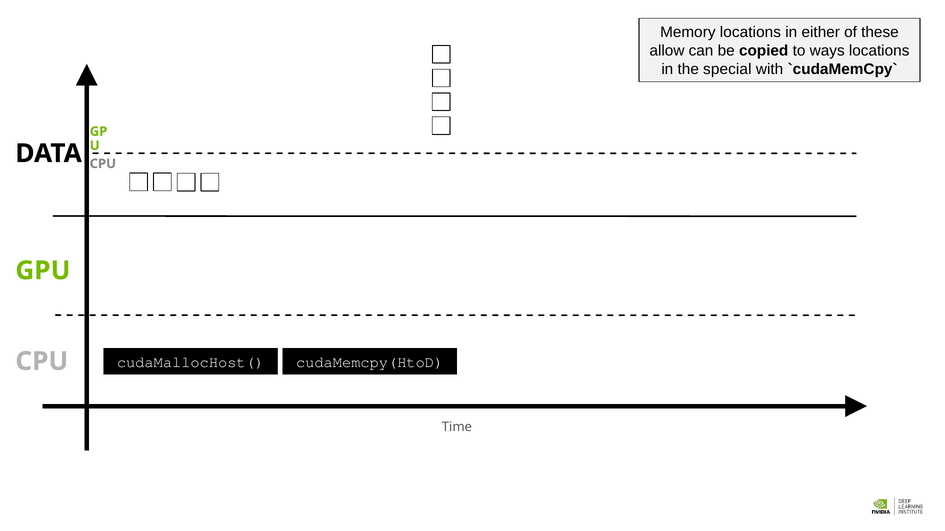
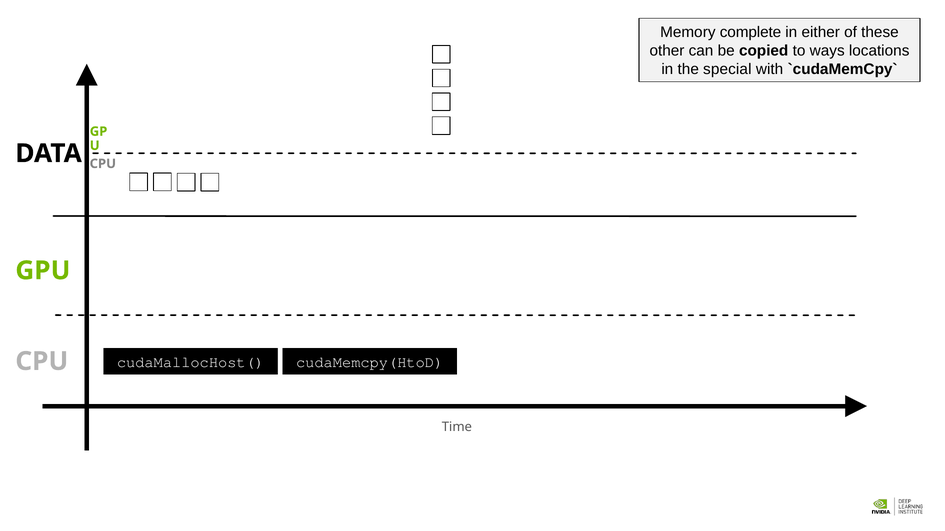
Memory locations: locations -> complete
allow: allow -> other
